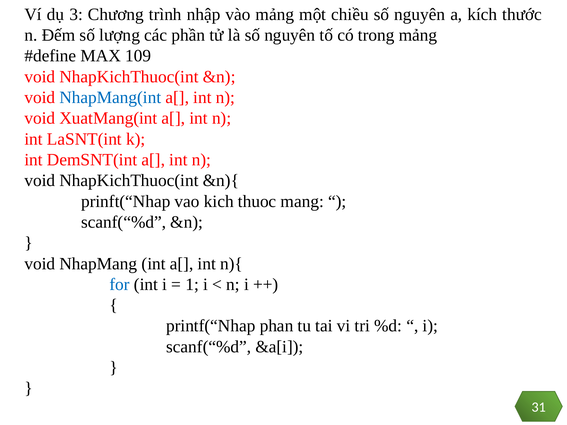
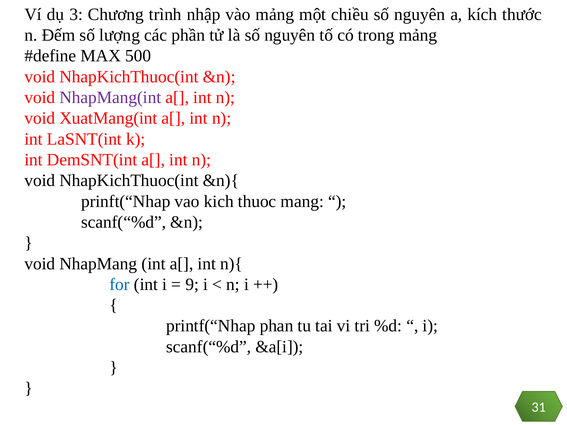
109: 109 -> 500
NhapMang(int colour: blue -> purple
1: 1 -> 9
